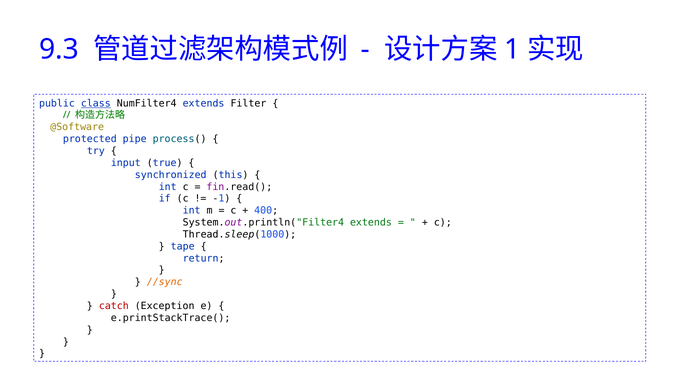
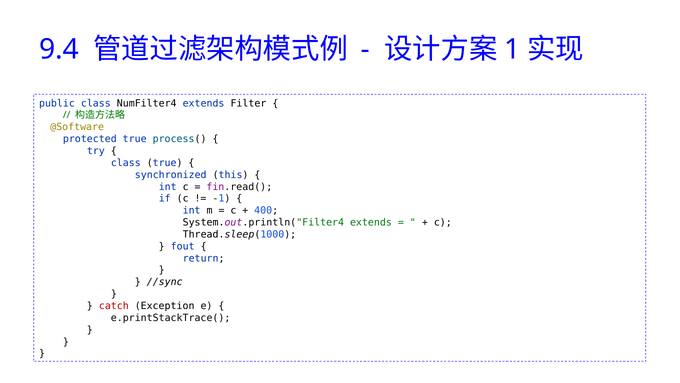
9.3: 9.3 -> 9.4
class at (96, 103) underline: present -> none
protected pipe: pipe -> true
input at (126, 163): input -> class
tape: tape -> fout
//sync colour: orange -> black
